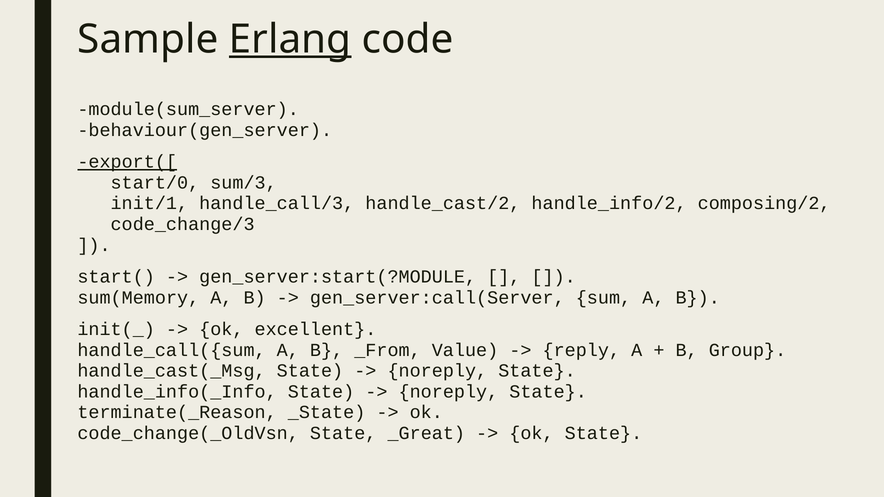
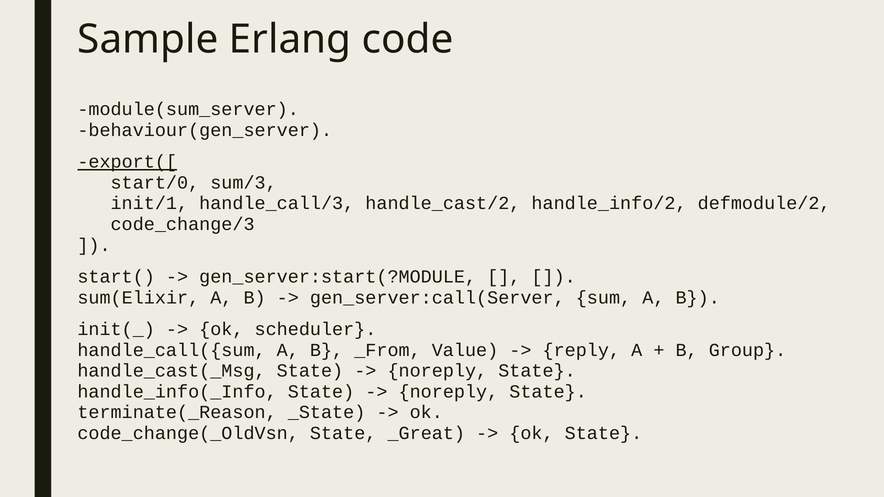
Erlang underline: present -> none
composing/2: composing/2 -> defmodule/2
sum(Memory: sum(Memory -> sum(Elixir
excellent: excellent -> scheduler
